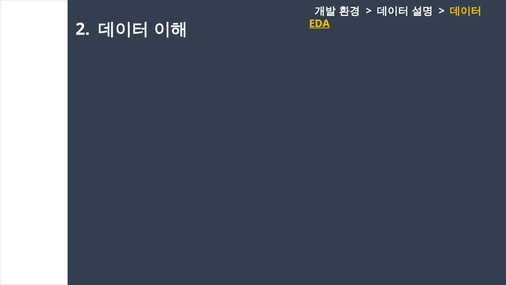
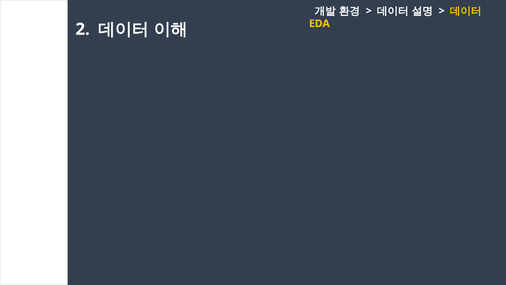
EDA underline: present -> none
